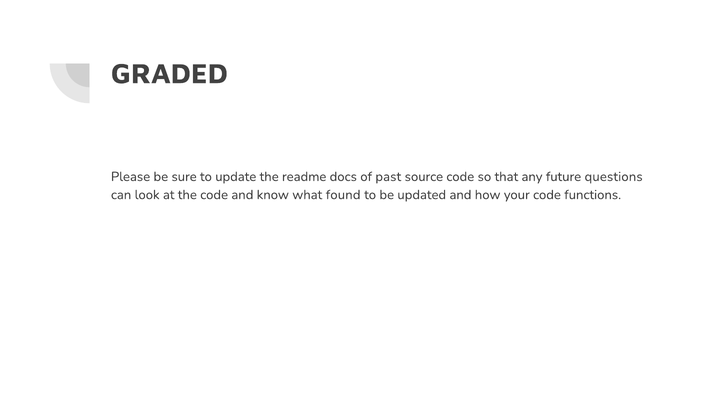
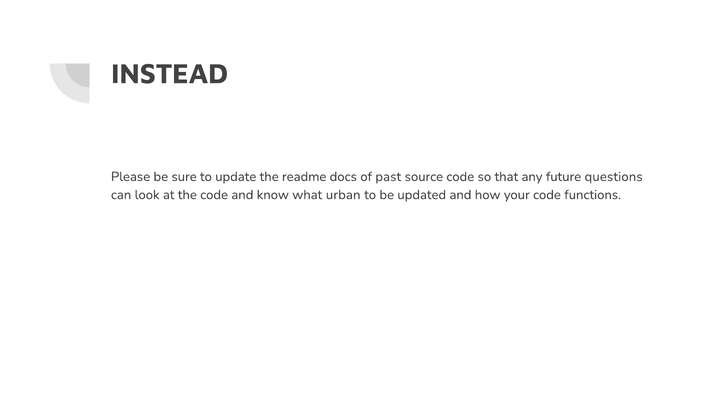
GRADED: GRADED -> INSTEAD
found: found -> urban
